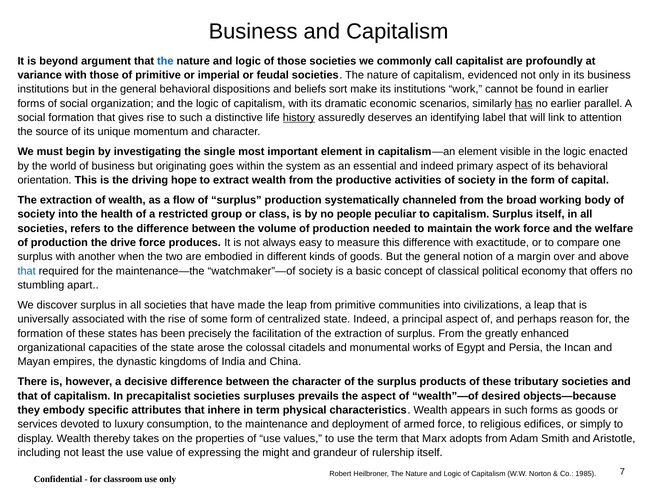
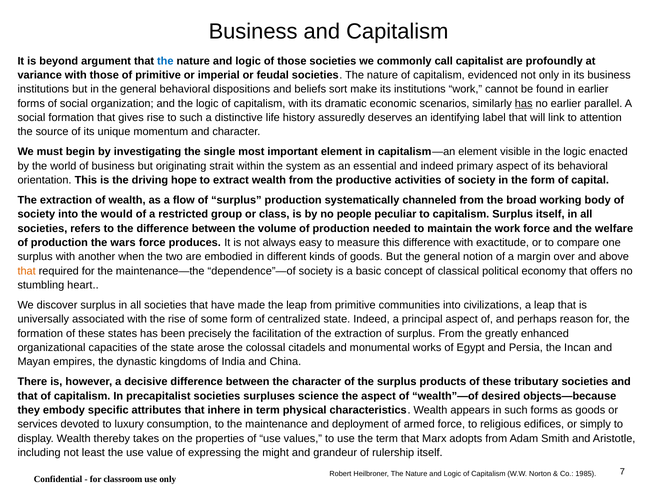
history underline: present -> none
goes: goes -> strait
health: health -> would
drive: drive -> wars
that at (27, 271) colour: blue -> orange
watchmaker”—of: watchmaker”—of -> dependence”—of
apart: apart -> heart
prevails: prevails -> science
